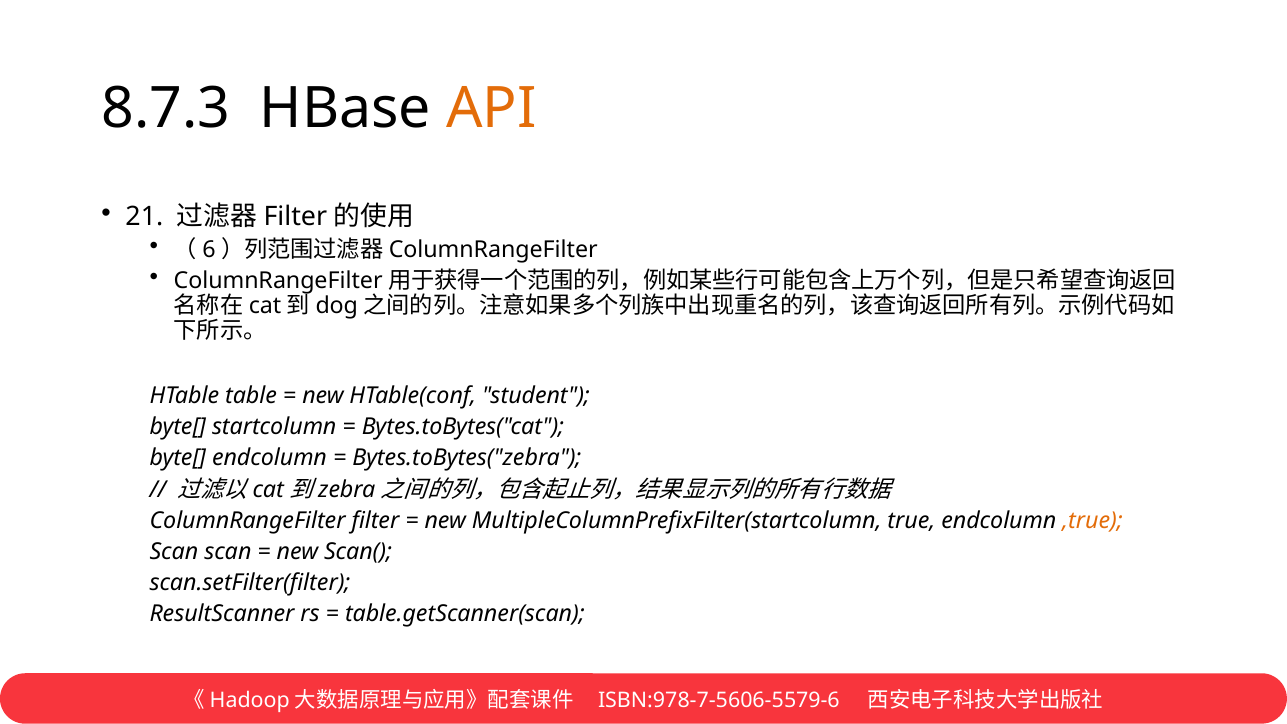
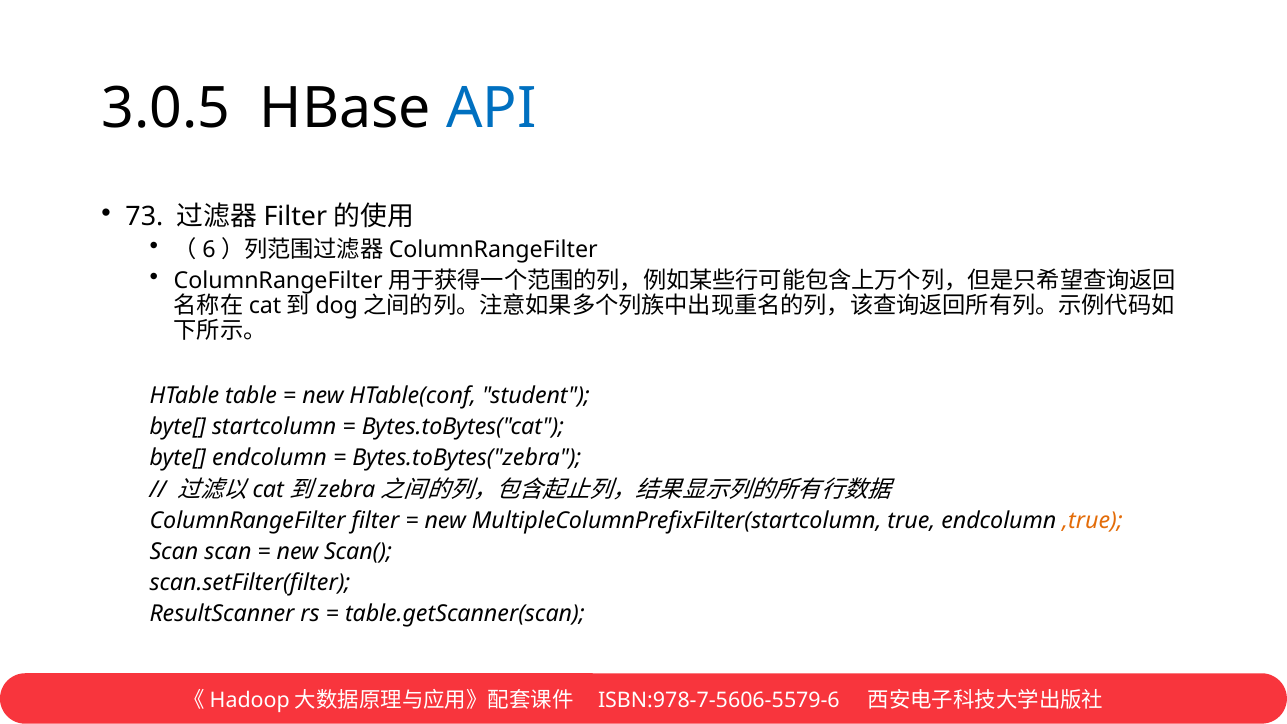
8.7.3: 8.7.3 -> 3.0.5
API colour: orange -> blue
21: 21 -> 73
